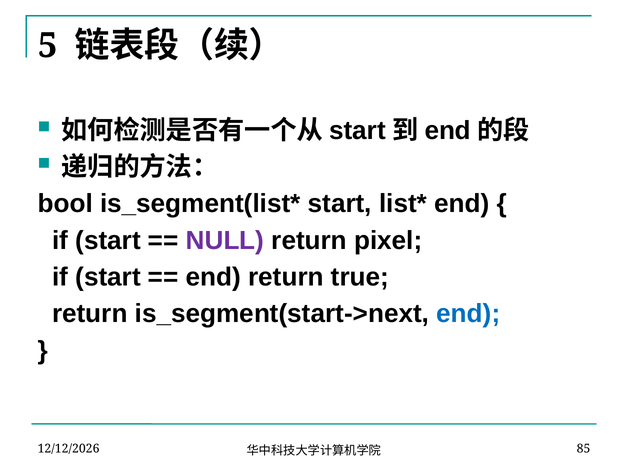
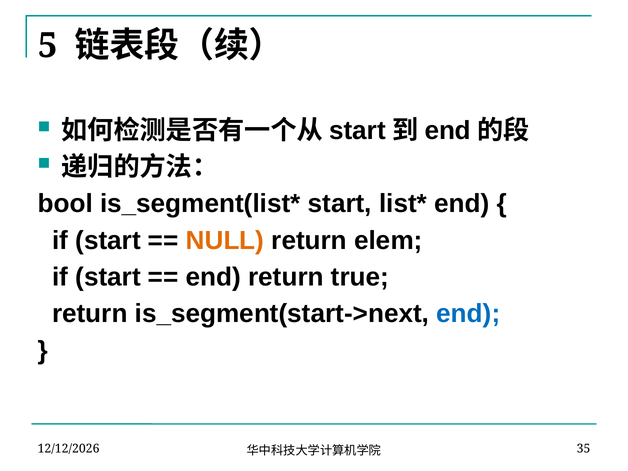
NULL colour: purple -> orange
pixel: pixel -> elem
85: 85 -> 35
